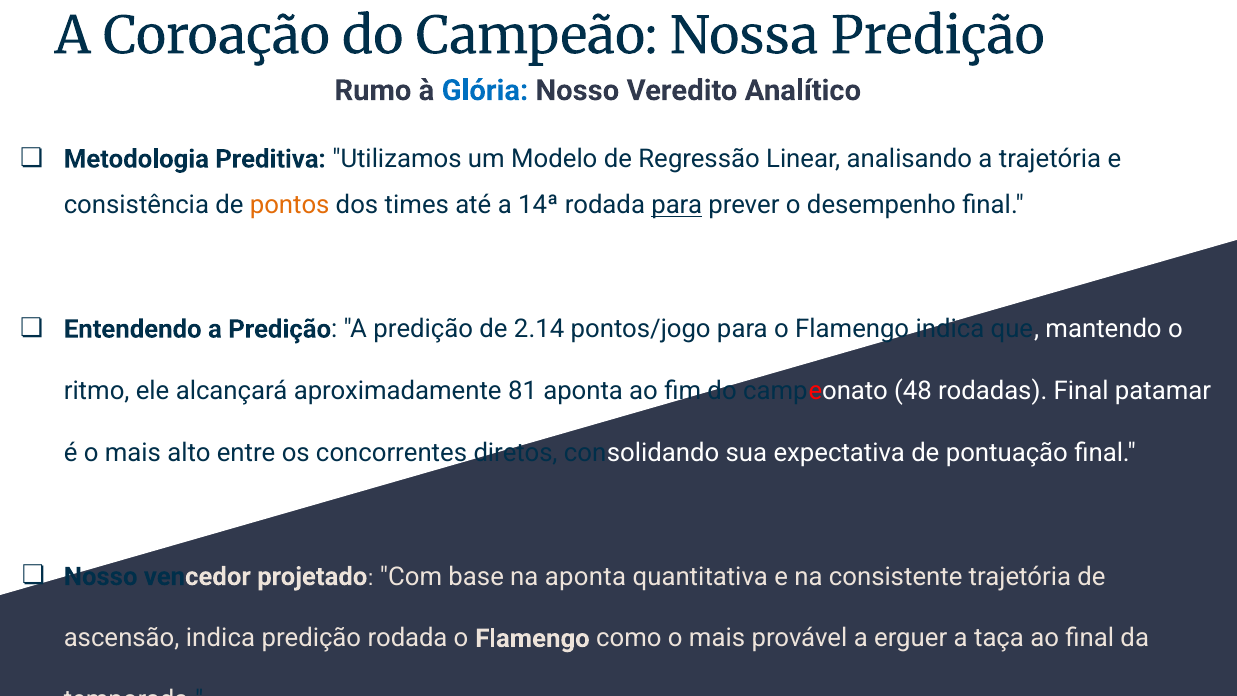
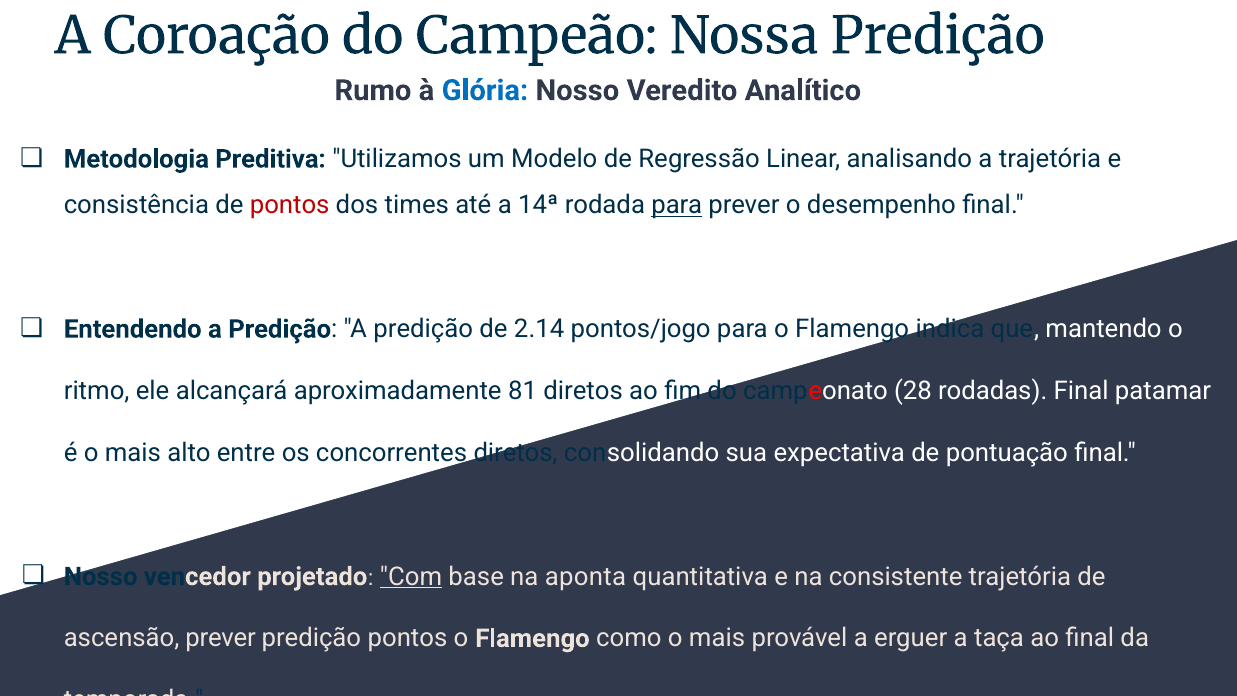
pontos at (290, 205) colour: orange -> red
81 aponta: aponta -> diretos
48: 48 -> 28
Com underline: none -> present
ascensão indica: indica -> prever
predição rodada: rodada -> pontos
